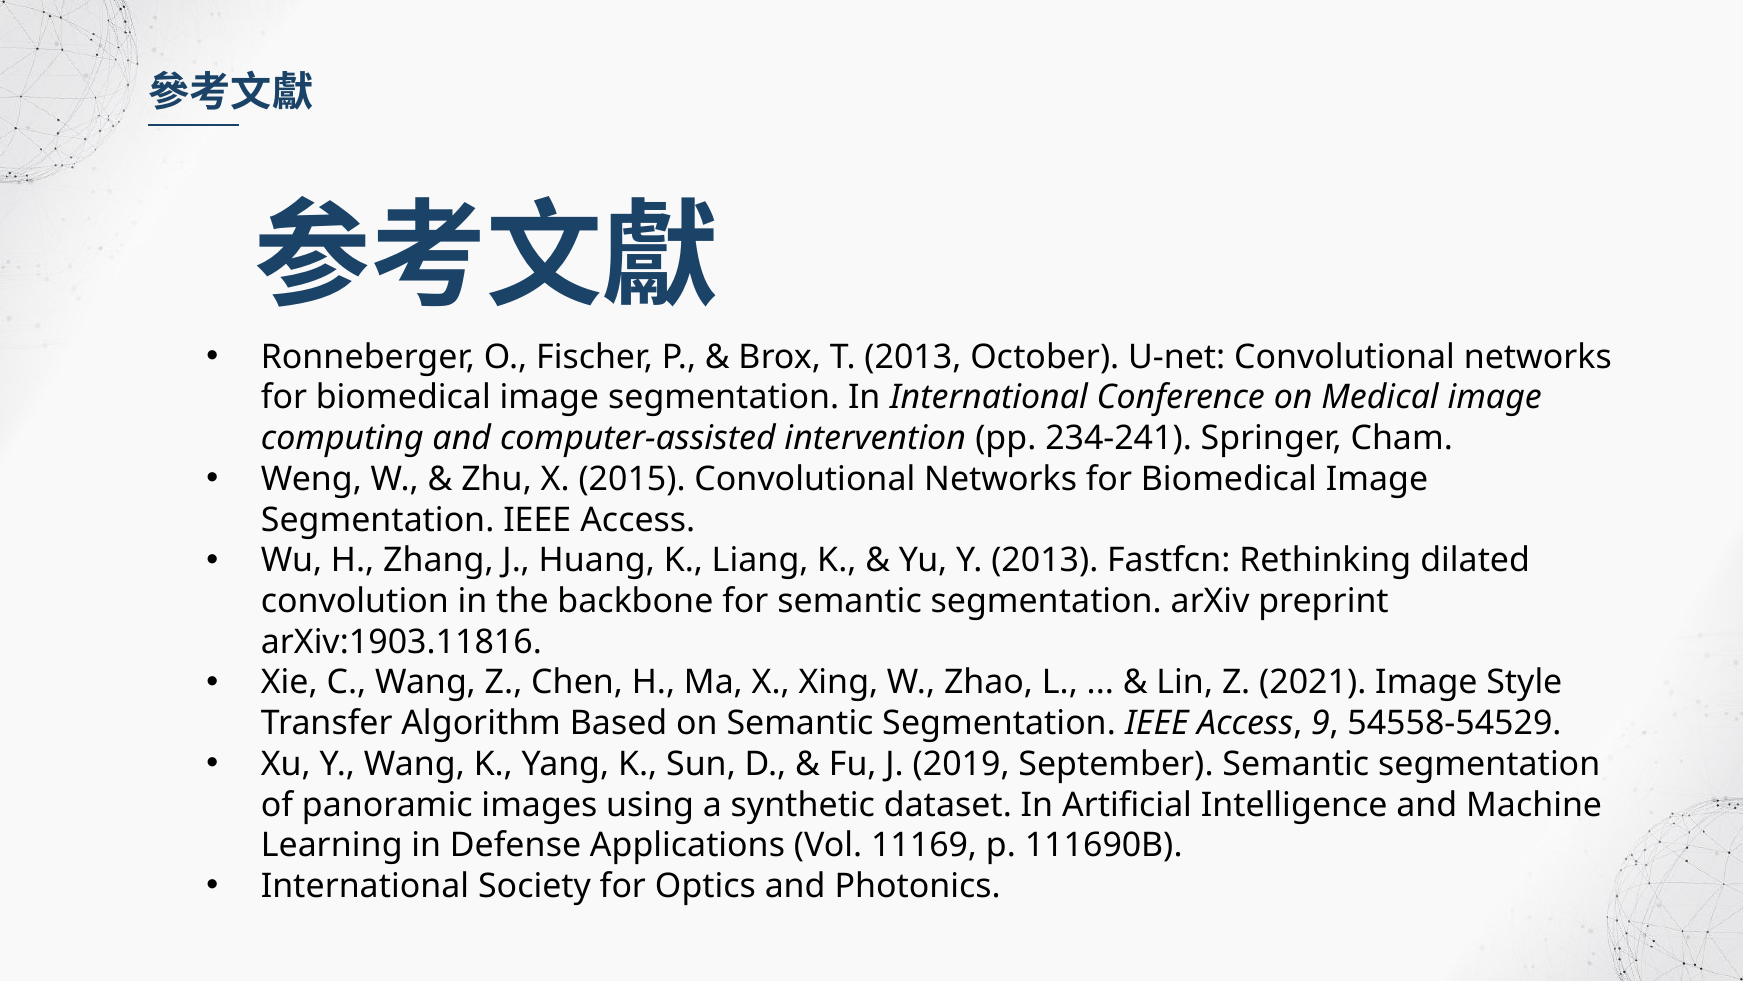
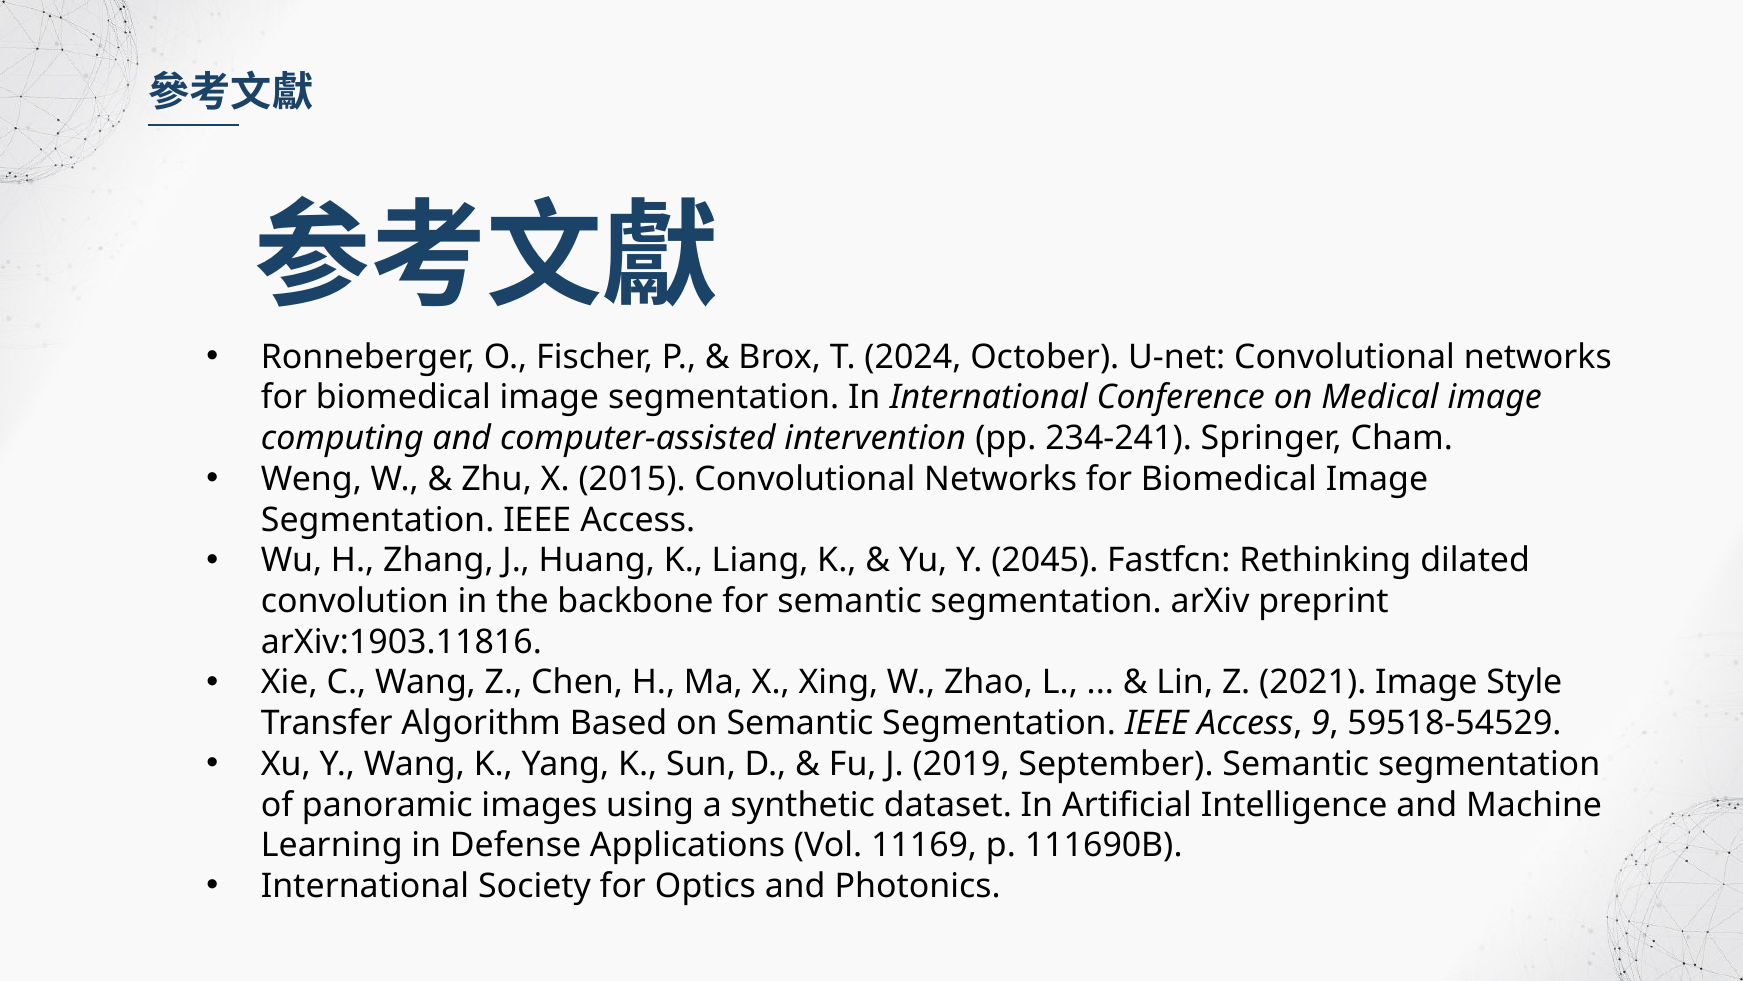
T 2013: 2013 -> 2024
Y 2013: 2013 -> 2045
54558-54529: 54558-54529 -> 59518-54529
